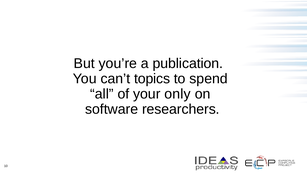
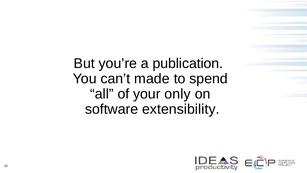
topics: topics -> made
researchers: researchers -> extensibility
